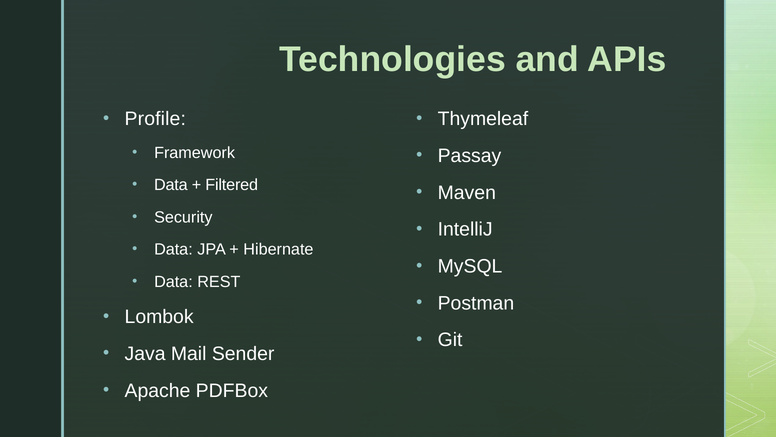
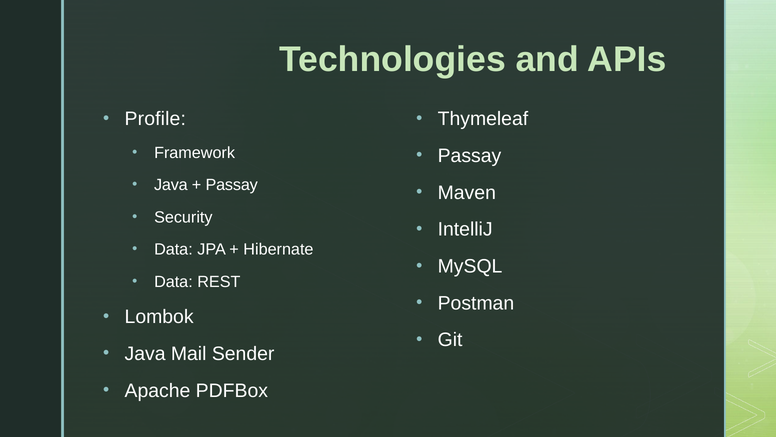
Data at (171, 185): Data -> Java
Filtered at (232, 185): Filtered -> Passay
